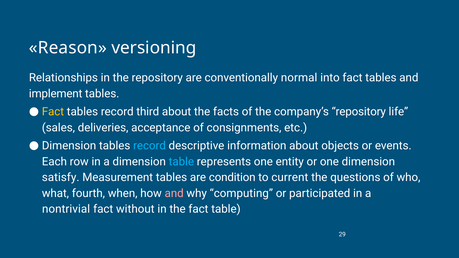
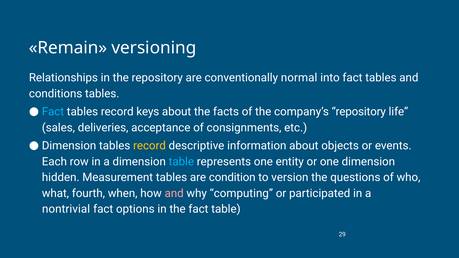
Reason: Reason -> Remain
implement: implement -> conditions
Fact at (53, 112) colour: yellow -> light blue
third: third -> keys
record at (149, 146) colour: light blue -> yellow
satisfy: satisfy -> hidden
current: current -> version
without: without -> options
